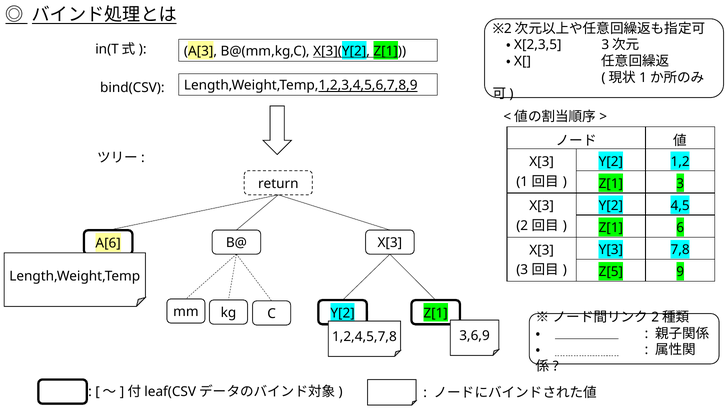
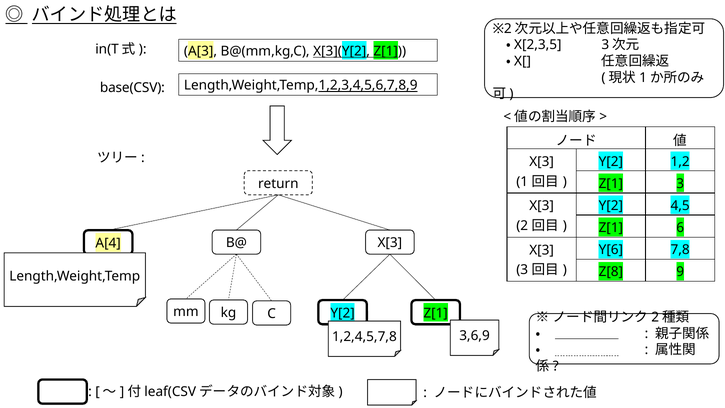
bind(CSV: bind(CSV -> base(CSV
A[6: A[6 -> A[4
Y[3: Y[3 -> Y[6
Z[5: Z[5 -> Z[8
